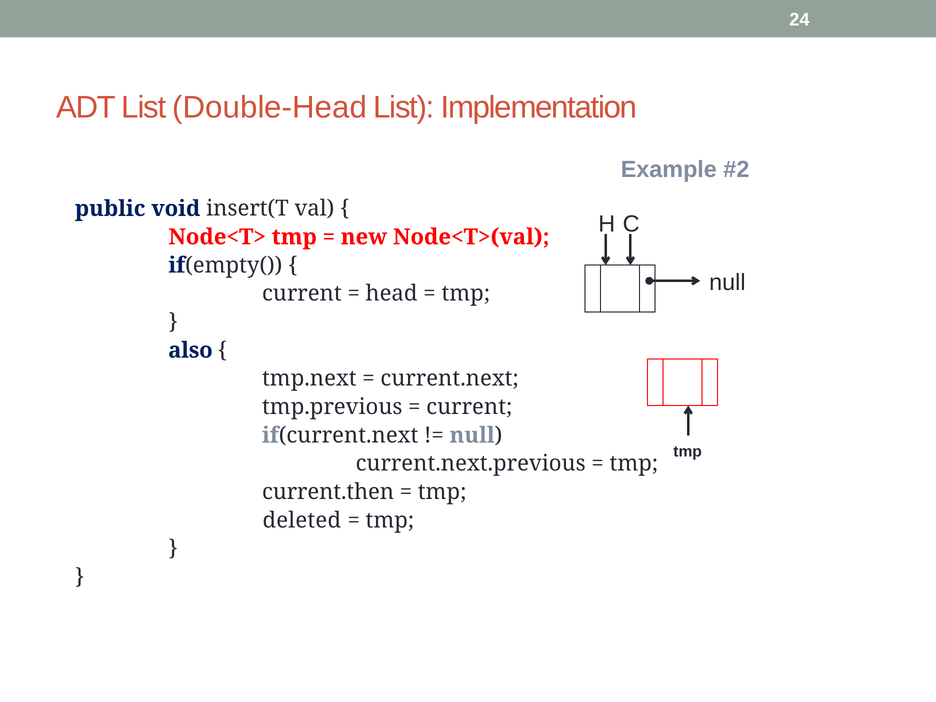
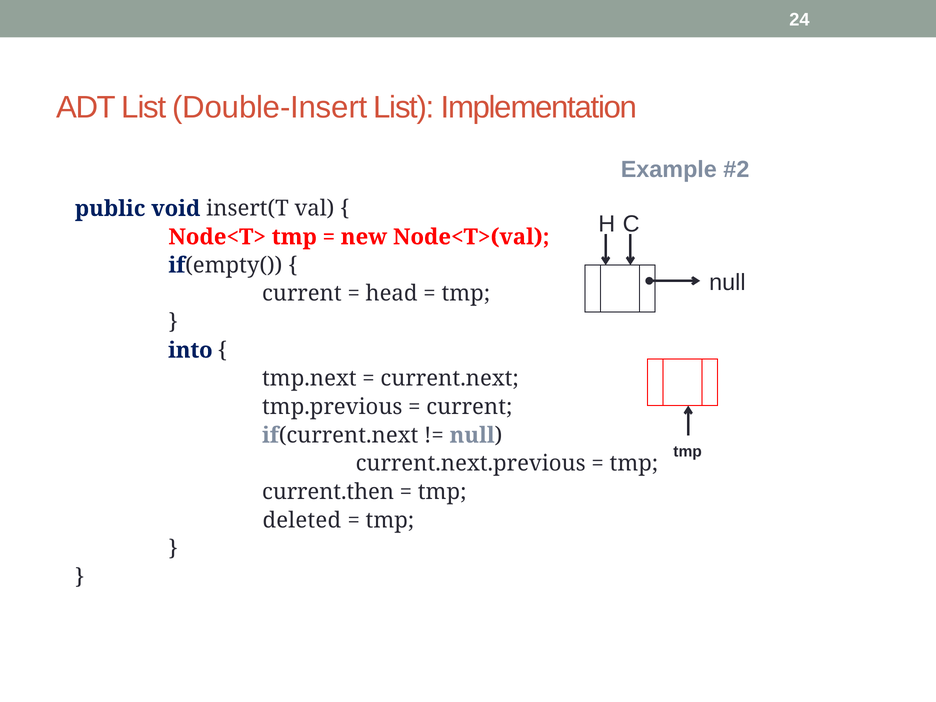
Double-Head: Double-Head -> Double-Insert
also: also -> into
